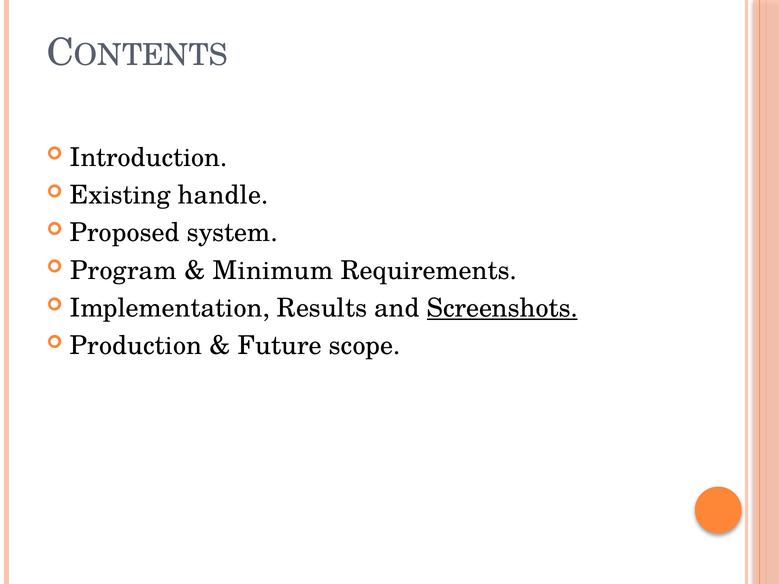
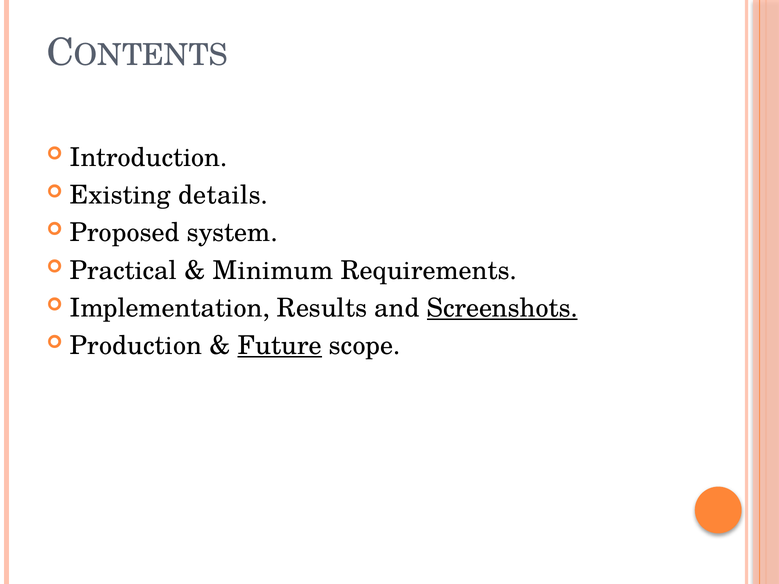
handle: handle -> details
Program: Program -> Practical
Future underline: none -> present
